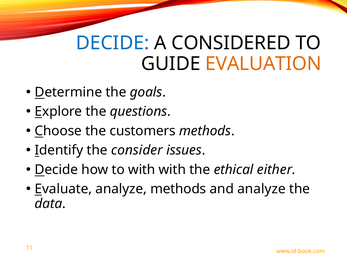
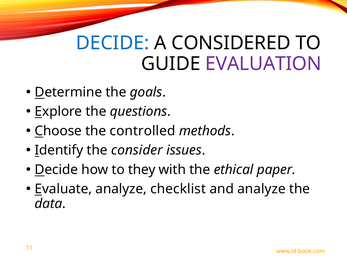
EVALUATION colour: orange -> purple
customers: customers -> controlled
to with: with -> they
either: either -> paper
analyze methods: methods -> checklist
